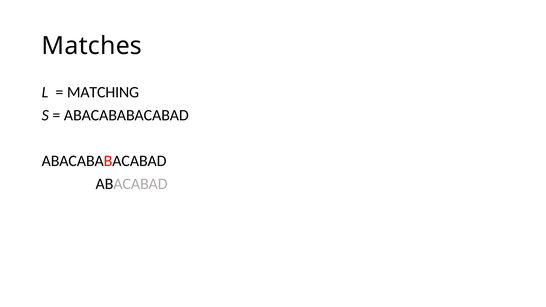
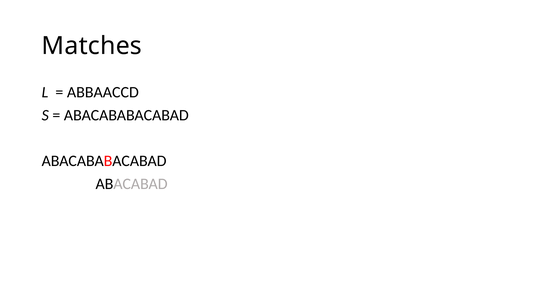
MATCHING: MATCHING -> ABBAACCD
